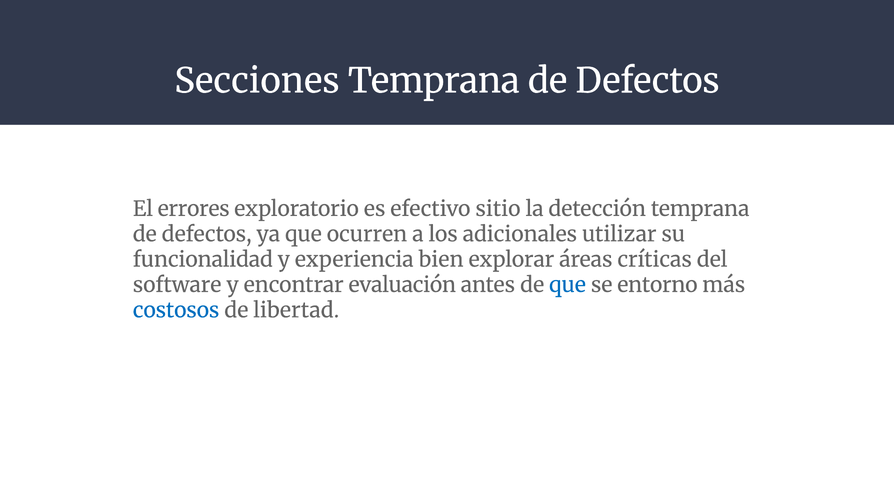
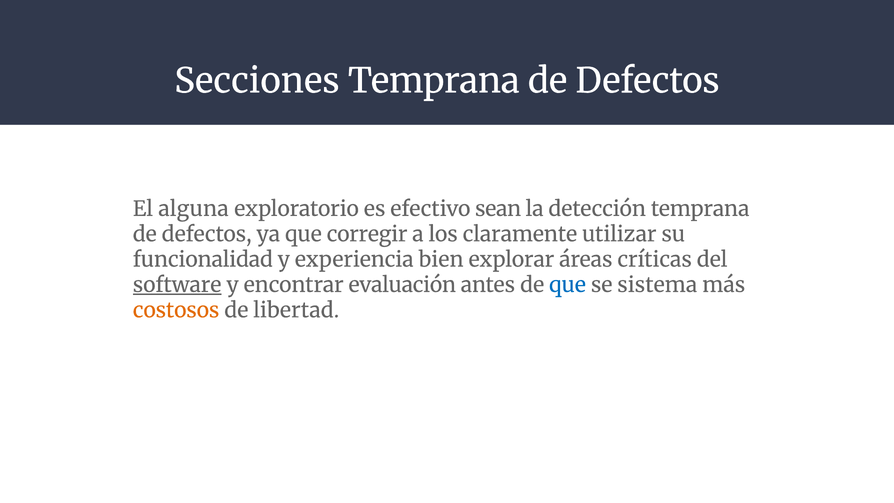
errores: errores -> alguna
sitio: sitio -> sean
ocurren: ocurren -> corregir
adicionales: adicionales -> claramente
software underline: none -> present
entorno: entorno -> sistema
costosos colour: blue -> orange
